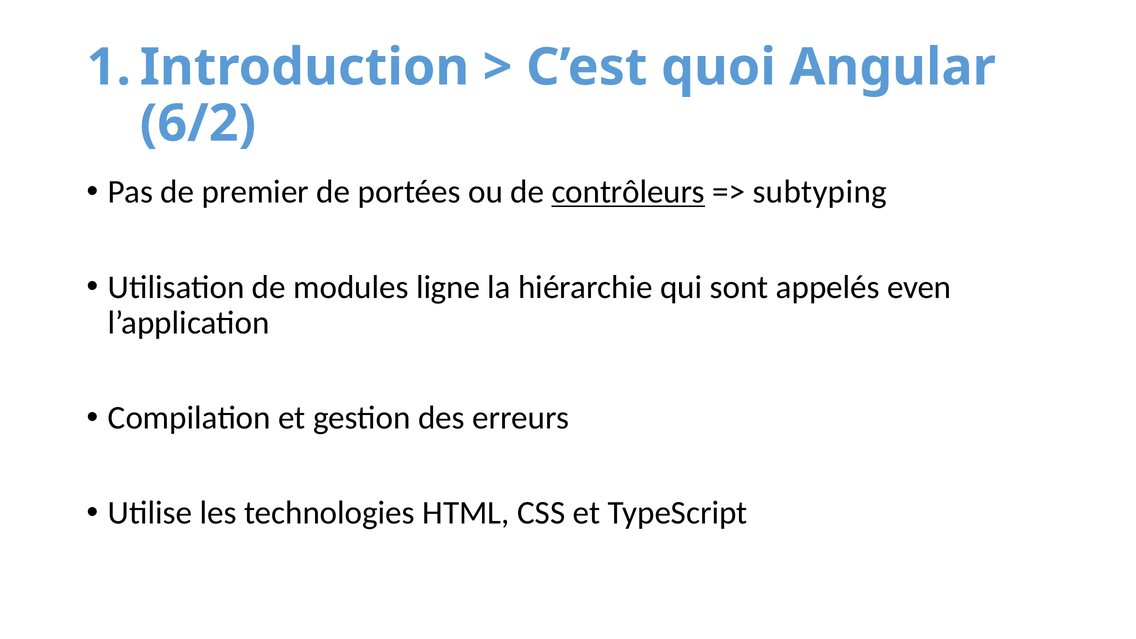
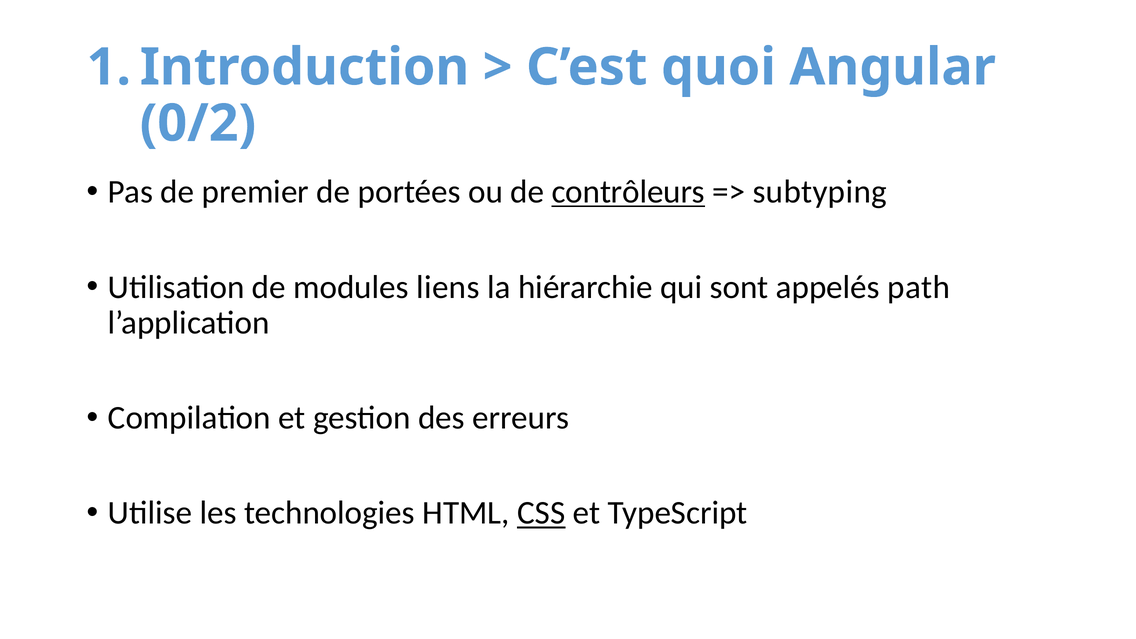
6/2: 6/2 -> 0/2
ligne: ligne -> liens
even: even -> path
CSS underline: none -> present
